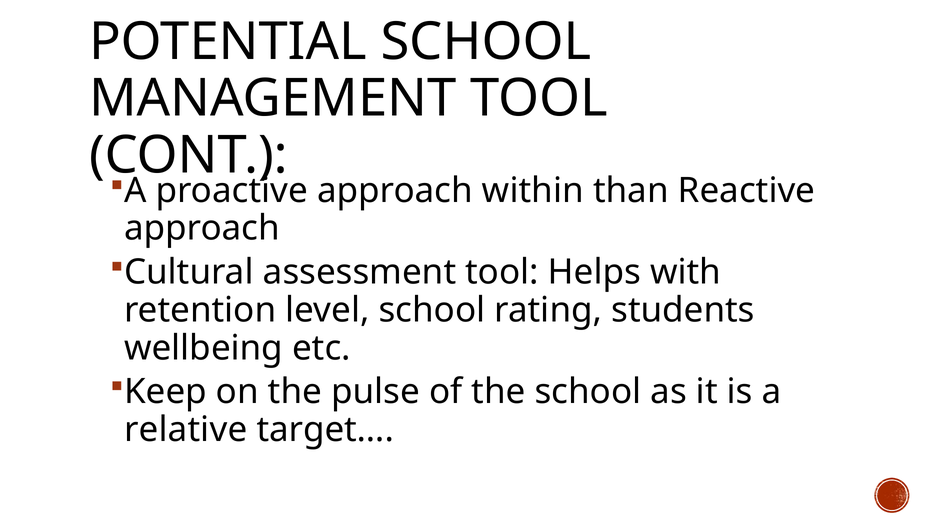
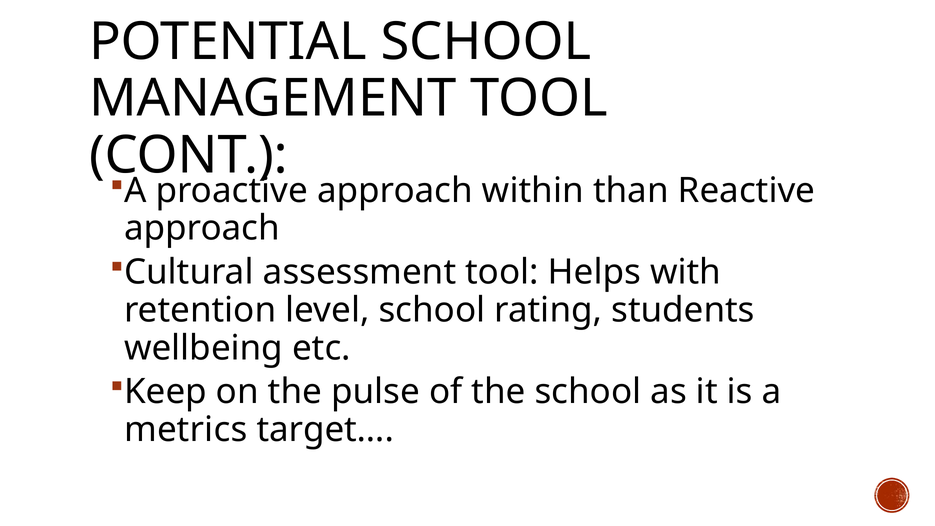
relative: relative -> metrics
